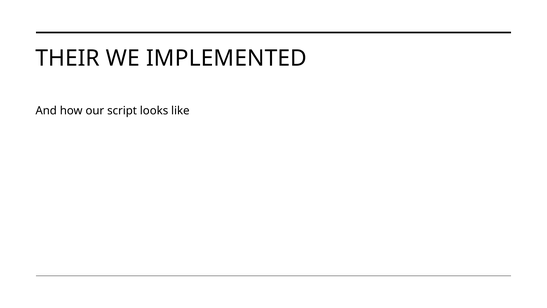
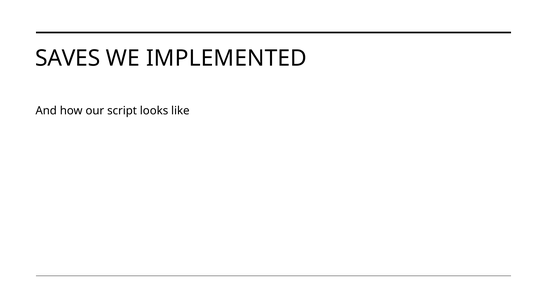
THEIR: THEIR -> SAVES
